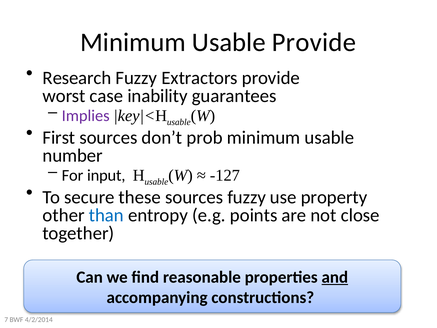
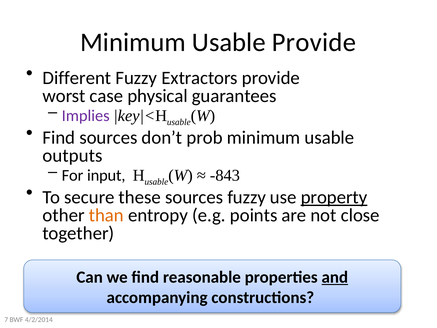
Research: Research -> Different
inability: inability -> physical
First at (59, 137): First -> Find
number: number -> outputs
-127: -127 -> -843
property underline: none -> present
than colour: blue -> orange
